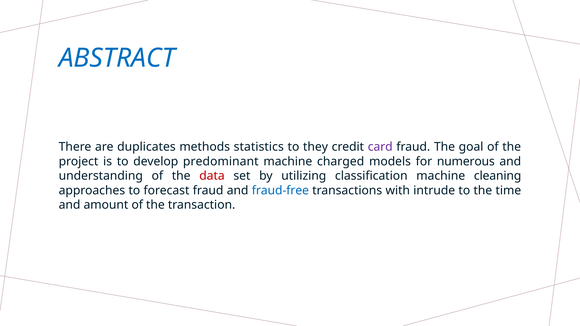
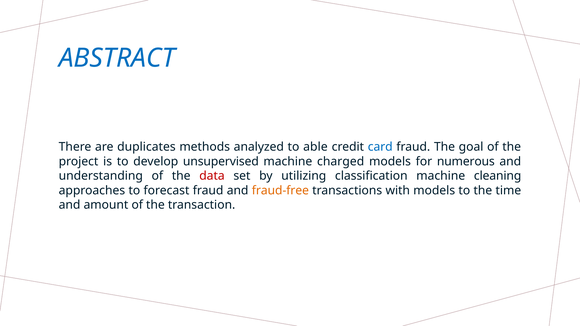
statistics: statistics -> analyzed
they: they -> able
card colour: purple -> blue
predominant: predominant -> unsupervised
fraud-free colour: blue -> orange
with intrude: intrude -> models
